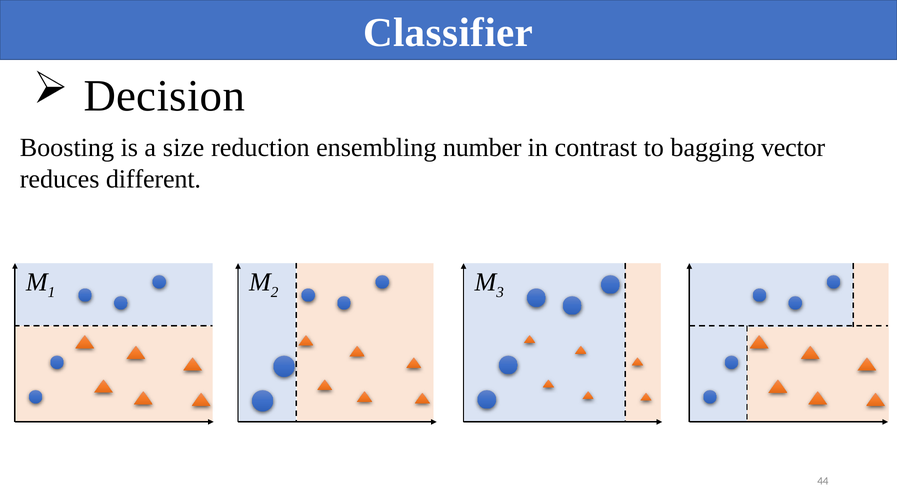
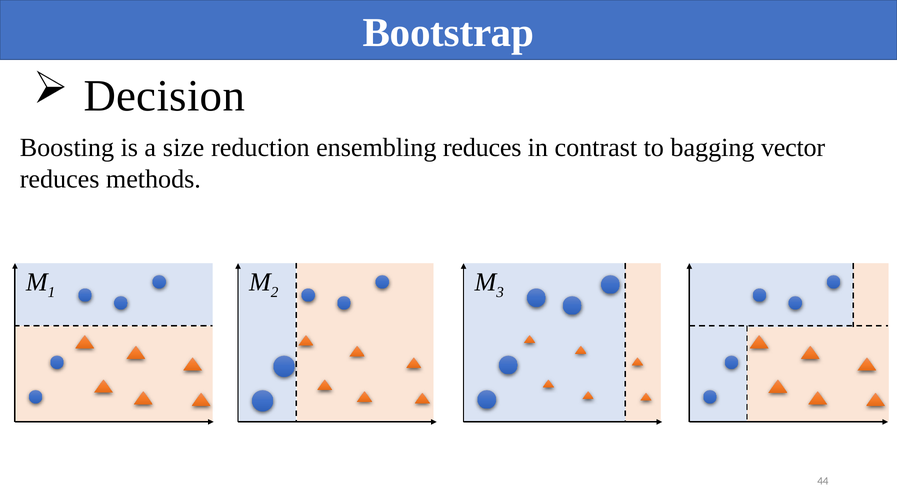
Classifier: Classifier -> Bootstrap
ensembling number: number -> reduces
different: different -> methods
